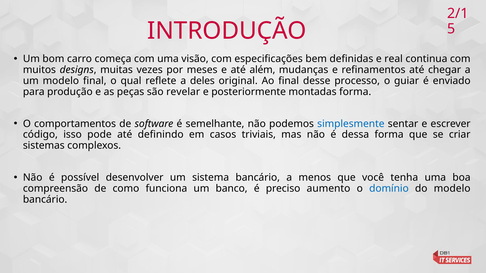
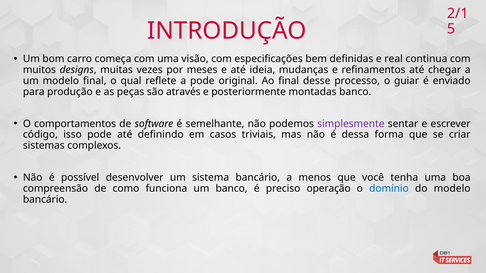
além: além -> ideia
a deles: deles -> pode
revelar: revelar -> através
montadas forma: forma -> banco
simplesmente colour: blue -> purple
aumento: aumento -> operação
